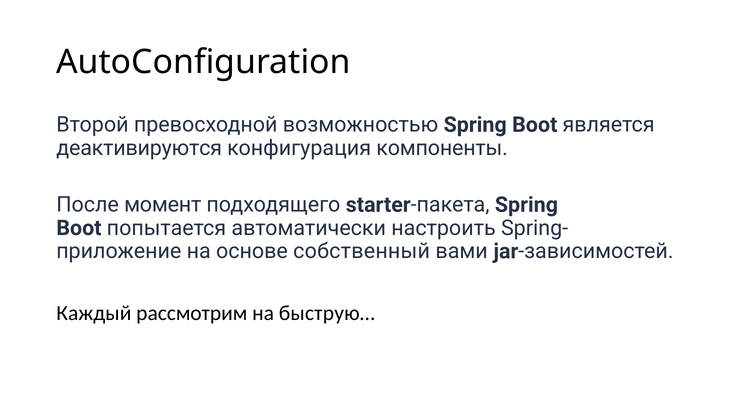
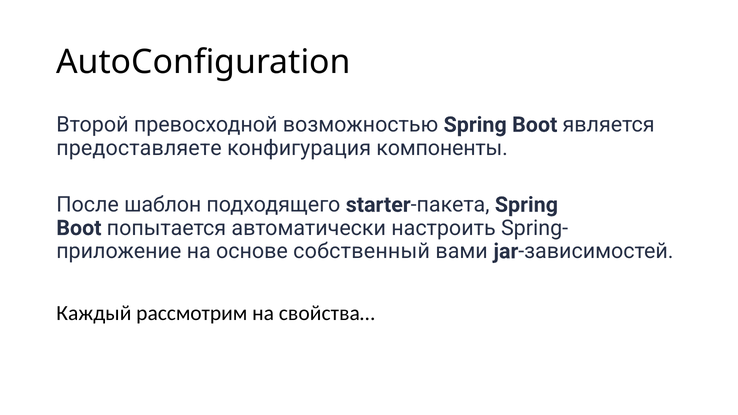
деактивируются: деактивируются -> предоставляете
момент: момент -> шаблон
быструю…: быструю… -> свойства…
